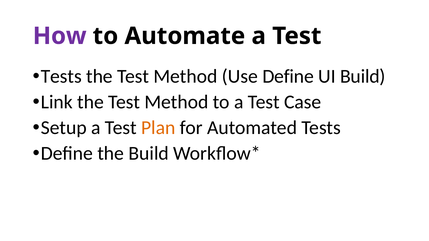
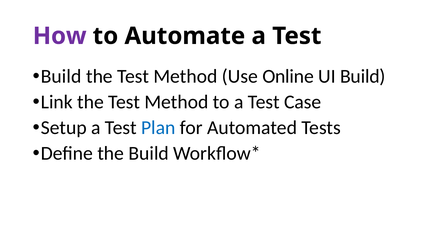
Tests at (61, 76): Tests -> Build
Use Define: Define -> Online
Plan colour: orange -> blue
